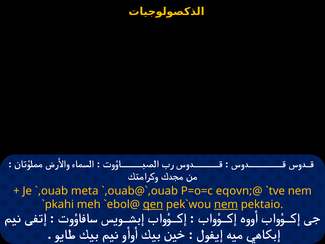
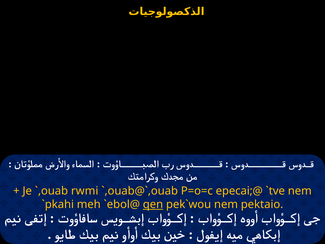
meta: meta -> rwmi
eqovn;@: eqovn;@ -> epecai;@
nem at (226, 204) underline: present -> none
